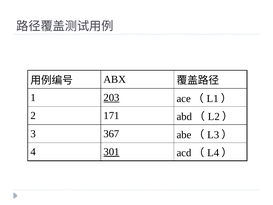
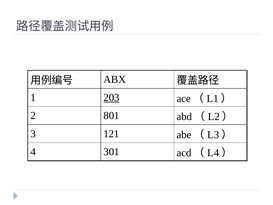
171: 171 -> 801
367: 367 -> 121
301 underline: present -> none
